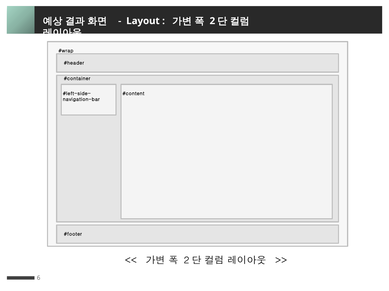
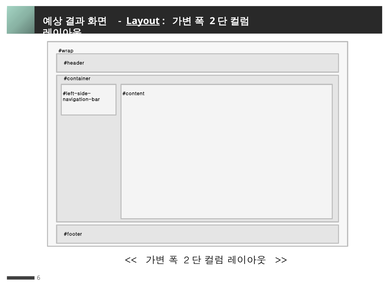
Layout underline: none -> present
